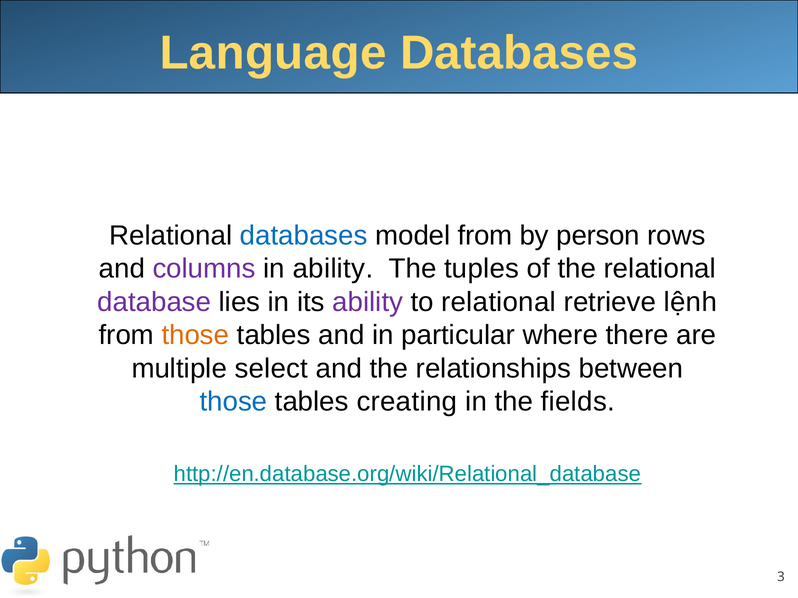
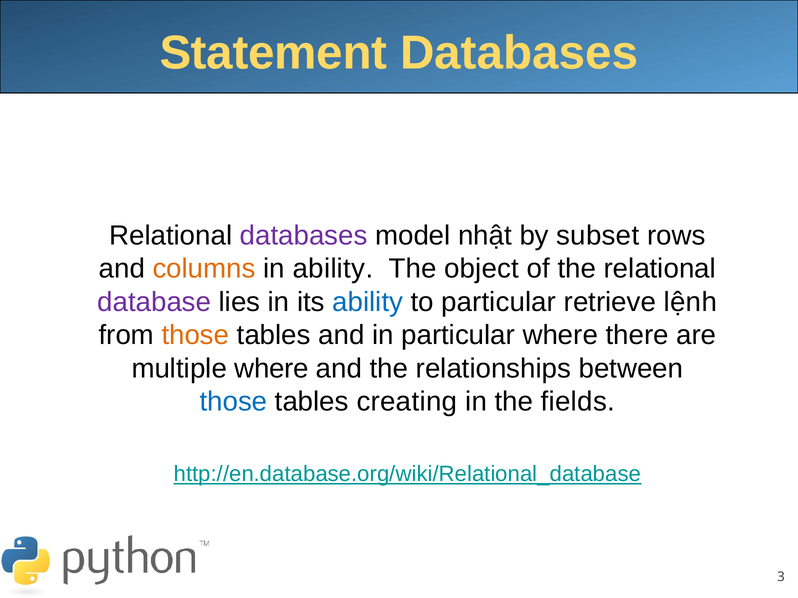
Language: Language -> Statement
databases at (304, 236) colour: blue -> purple
model from: from -> nhật
person: person -> subset
columns colour: purple -> orange
tuples: tuples -> object
ability at (368, 302) colour: purple -> blue
to relational: relational -> particular
multiple select: select -> where
